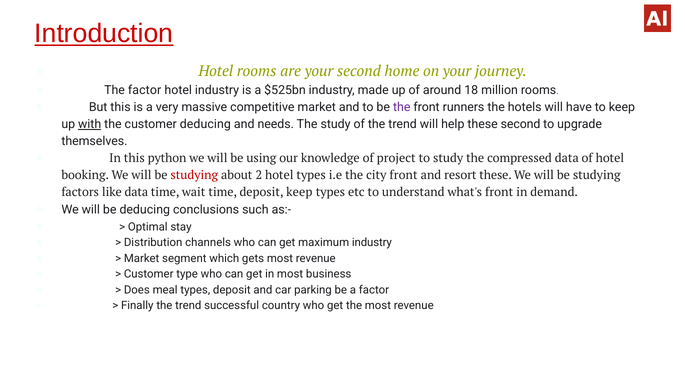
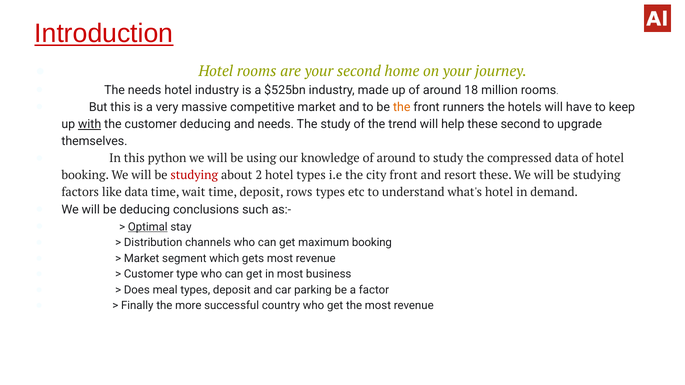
The factor: factor -> needs
the at (402, 107) colour: purple -> orange
knowledge of project: project -> around
deposit keep: keep -> rows
what's front: front -> hotel
Optimal underline: none -> present
maximum industry: industry -> booking
Finally the trend: trend -> more
